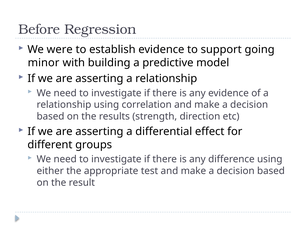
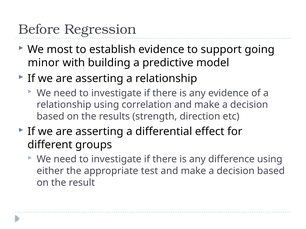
were: were -> most
